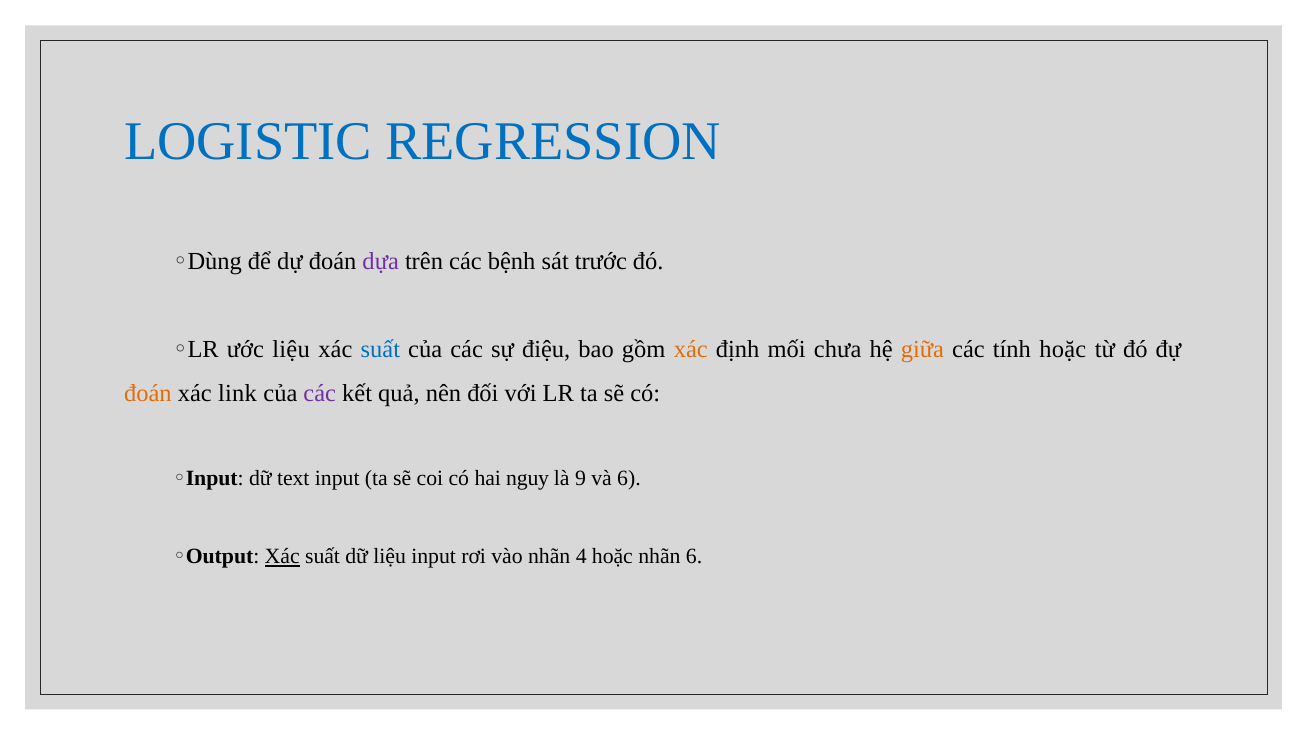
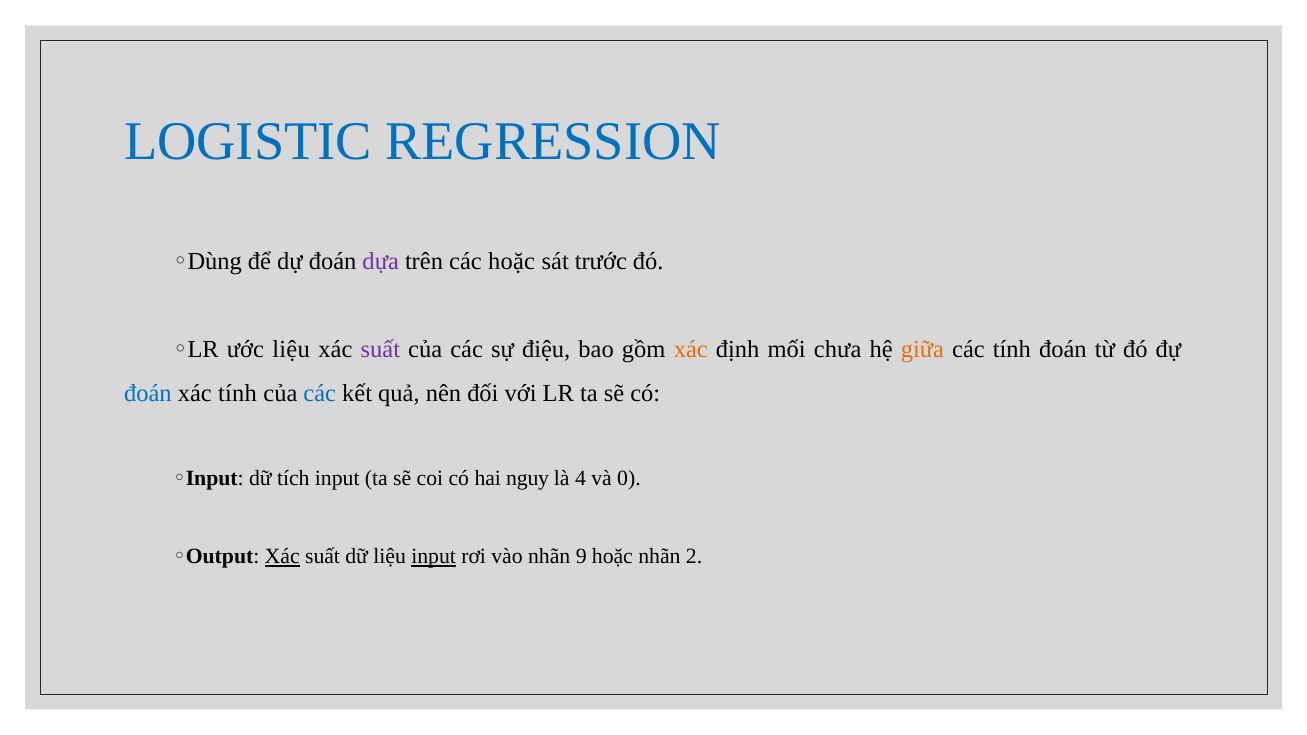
các bệnh: bệnh -> hoặc
suất at (380, 350) colour: blue -> purple
tính hoặc: hoặc -> đoán
đoán at (148, 394) colour: orange -> blue
xác link: link -> tính
các at (320, 394) colour: purple -> blue
text: text -> tích
9: 9 -> 4
và 6: 6 -> 0
input at (434, 557) underline: none -> present
4: 4 -> 9
nhãn 6: 6 -> 2
